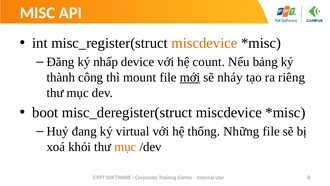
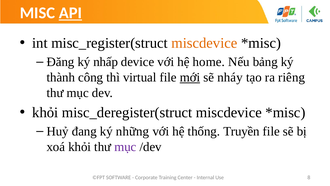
API underline: none -> present
count: count -> home
mount: mount -> virtual
boot at (45, 112): boot -> khỏi
virtual: virtual -> những
Những: Những -> Truyền
mục at (125, 147) colour: orange -> purple
